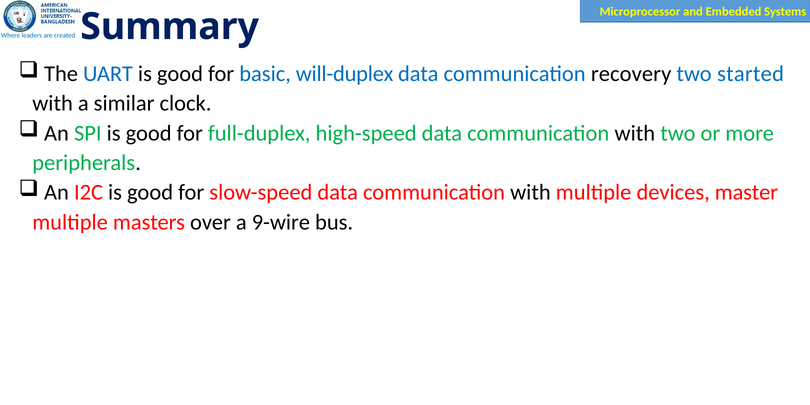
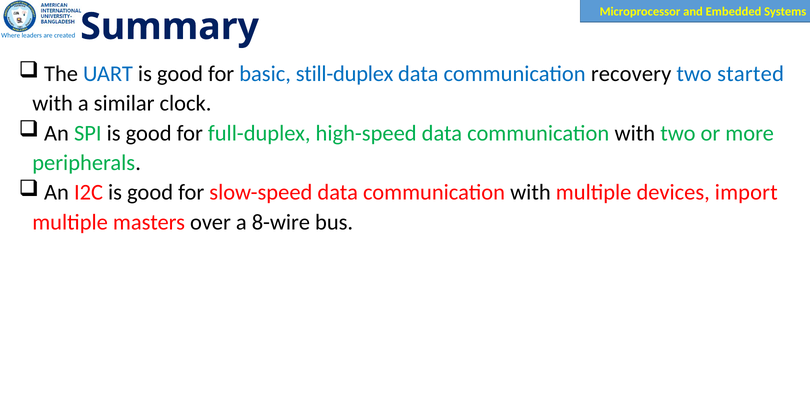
will-duplex: will-duplex -> still-duplex
master: master -> import
9-wire: 9-wire -> 8-wire
